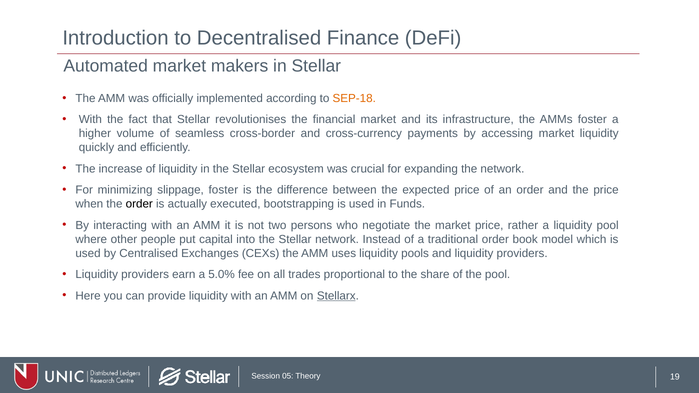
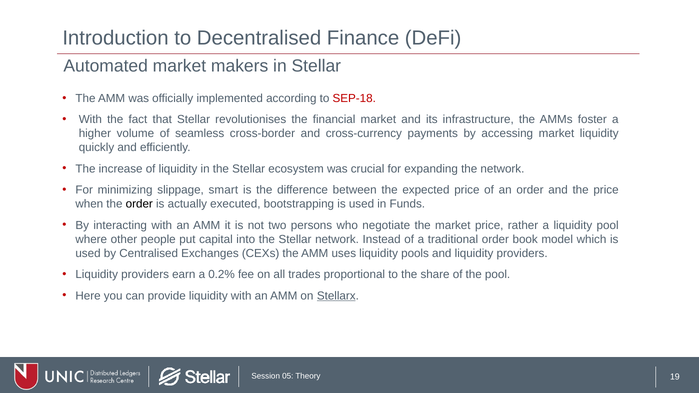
SEP-18 colour: orange -> red
slippage foster: foster -> smart
5.0%: 5.0% -> 0.2%
